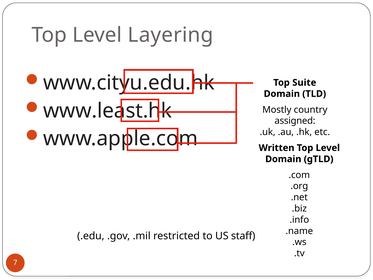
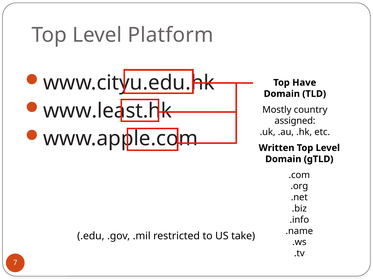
Layering: Layering -> Platform
Suite: Suite -> Have
staff: staff -> take
